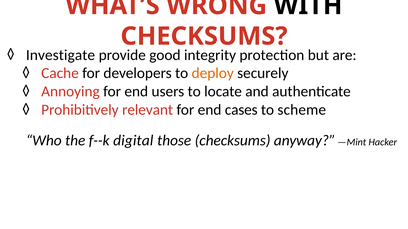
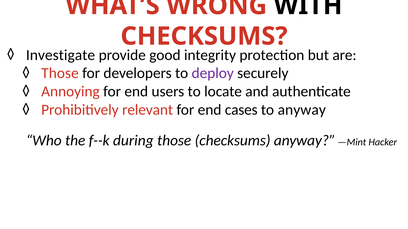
Cache at (60, 73): Cache -> Those
deploy colour: orange -> purple
to scheme: scheme -> anyway
digital: digital -> during
